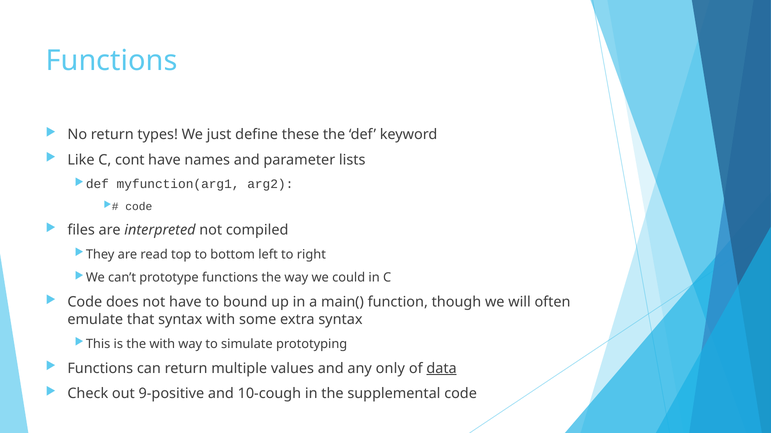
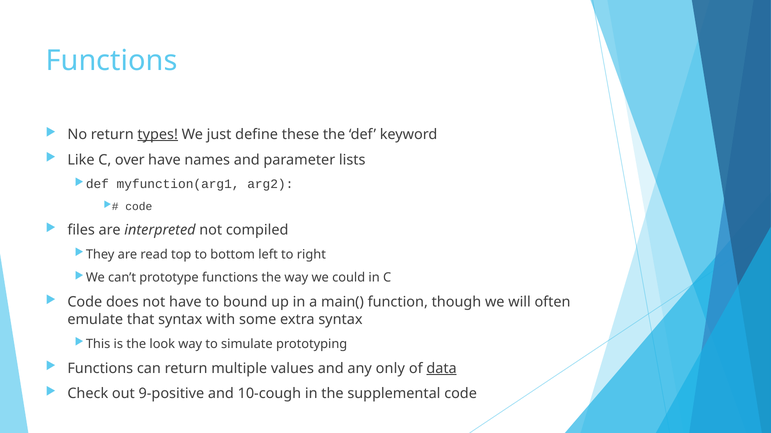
types underline: none -> present
cont: cont -> over
the with: with -> look
